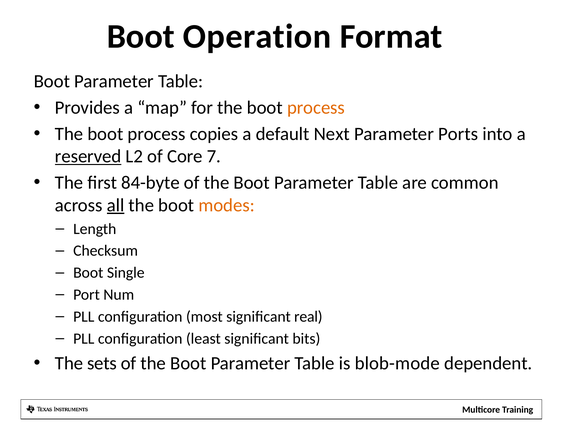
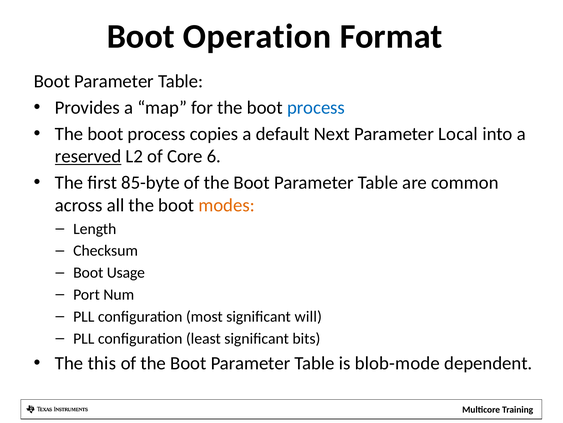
process at (316, 107) colour: orange -> blue
Ports: Ports -> Local
7: 7 -> 6
84-byte: 84-byte -> 85-byte
all underline: present -> none
Single: Single -> Usage
real: real -> will
sets: sets -> this
